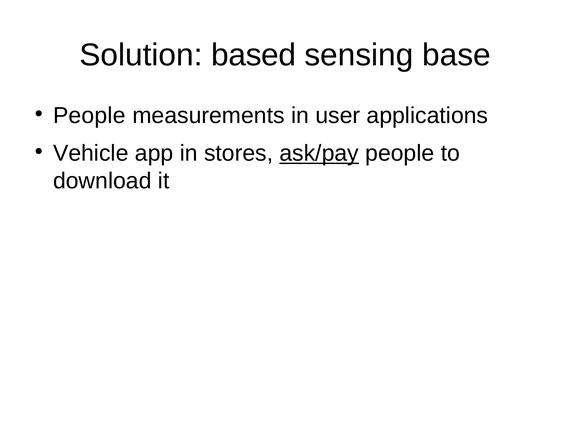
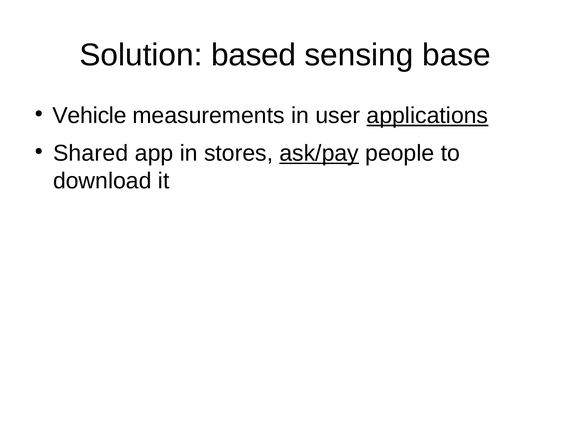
People at (89, 116): People -> Vehicle
applications underline: none -> present
Vehicle: Vehicle -> Shared
